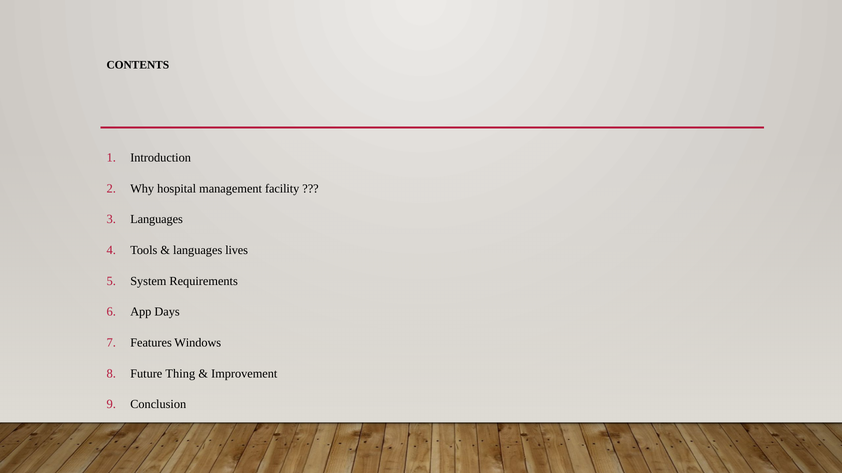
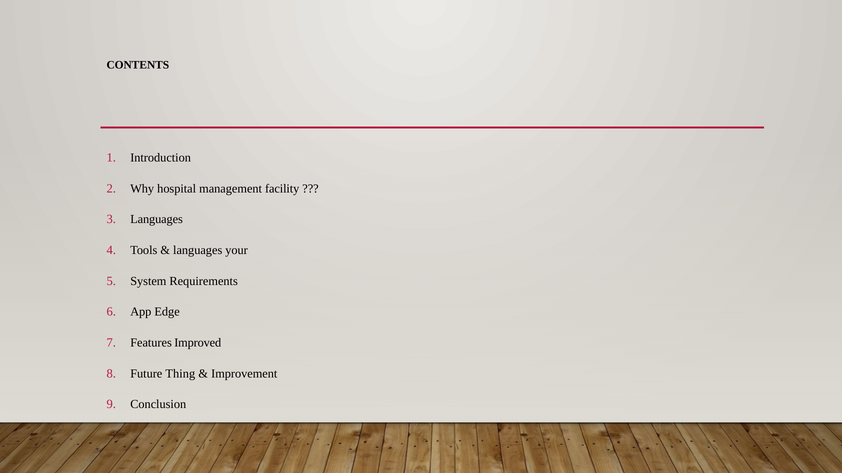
lives: lives -> your
Days: Days -> Edge
Windows: Windows -> Improved
